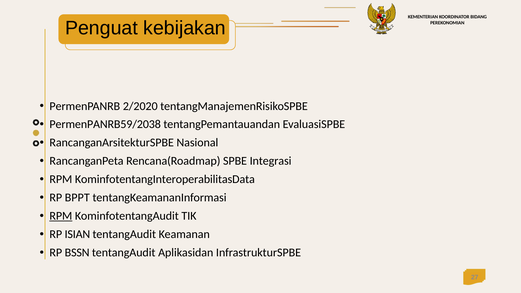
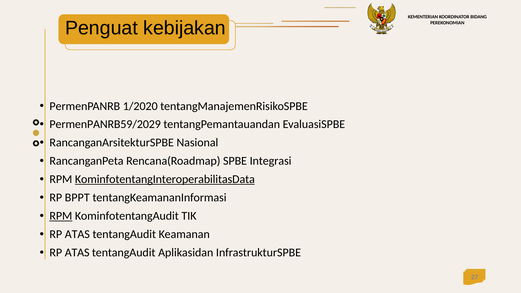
2/2020: 2/2020 -> 1/2020
PermenPANRB59/2038: PermenPANRB59/2038 -> PermenPANRB59/2029
KominfotentangInteroperabilitasData underline: none -> present
ISIAN at (77, 234): ISIAN -> ATAS
BSSN at (77, 253): BSSN -> ATAS
